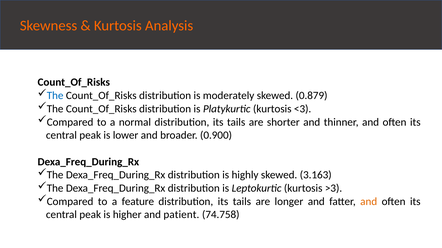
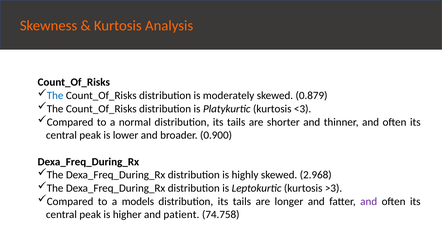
3.163: 3.163 -> 2.968
feature: feature -> models
and at (369, 202) colour: orange -> purple
